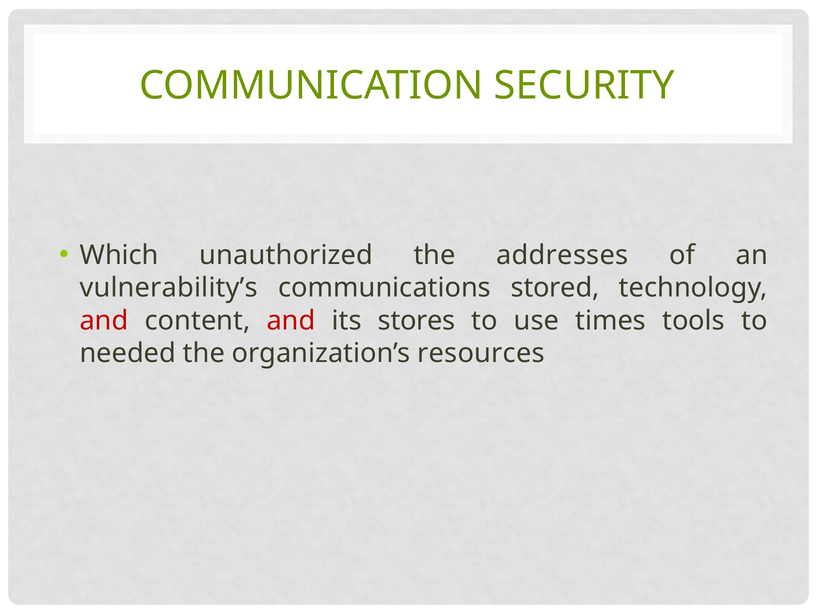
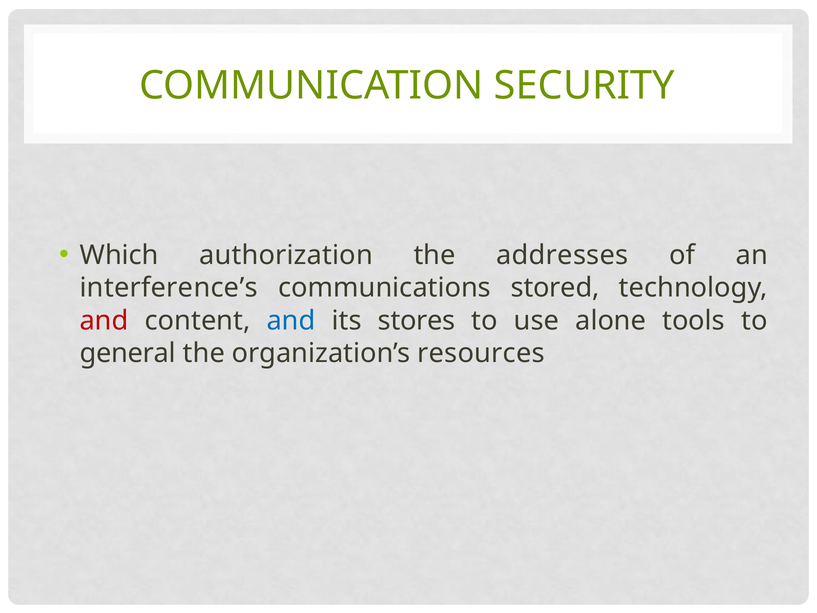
unauthorized: unauthorized -> authorization
vulnerability’s: vulnerability’s -> interference’s
and at (291, 321) colour: red -> blue
times: times -> alone
needed: needed -> general
